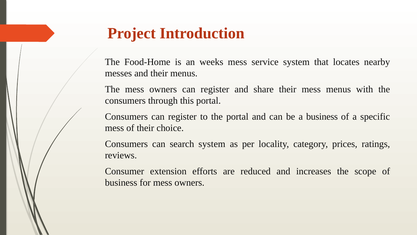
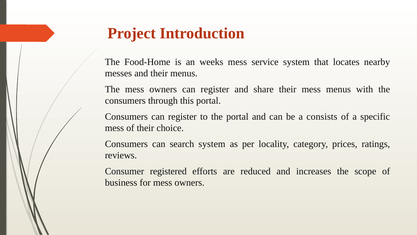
a business: business -> consists
extension: extension -> registered
